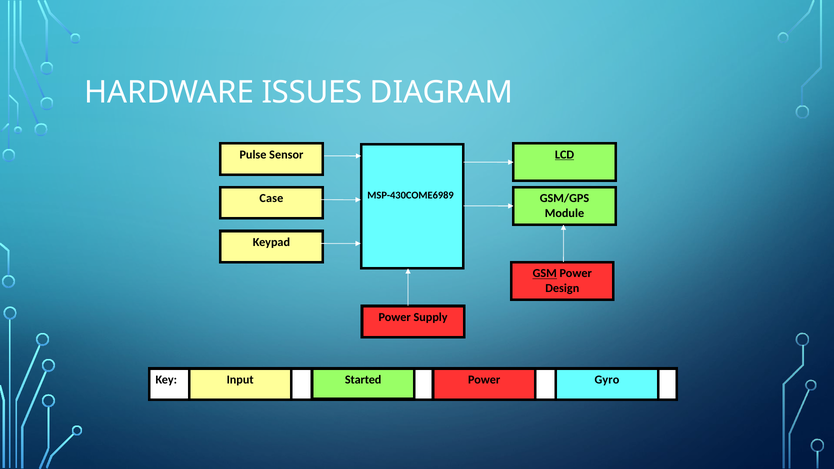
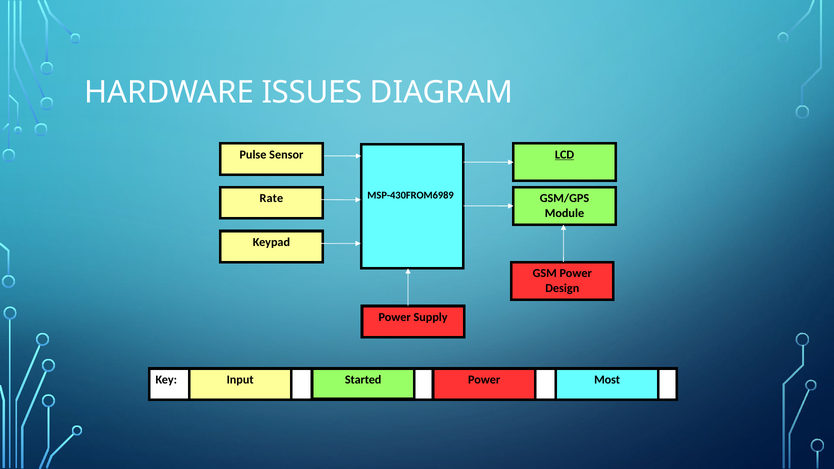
MSP-430COME6989: MSP-430COME6989 -> MSP-430FROM6989
Case: Case -> Rate
GSM underline: present -> none
Gyro: Gyro -> Most
